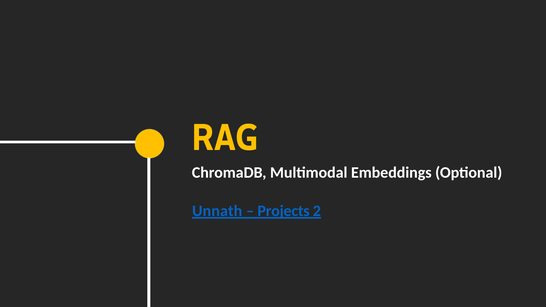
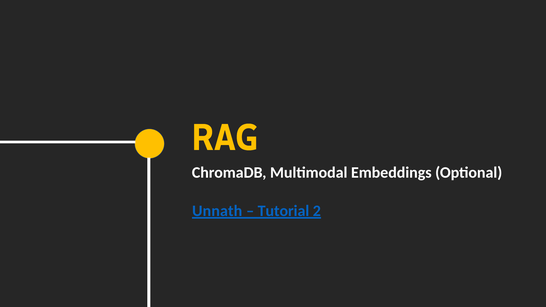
Projects: Projects -> Tutorial
